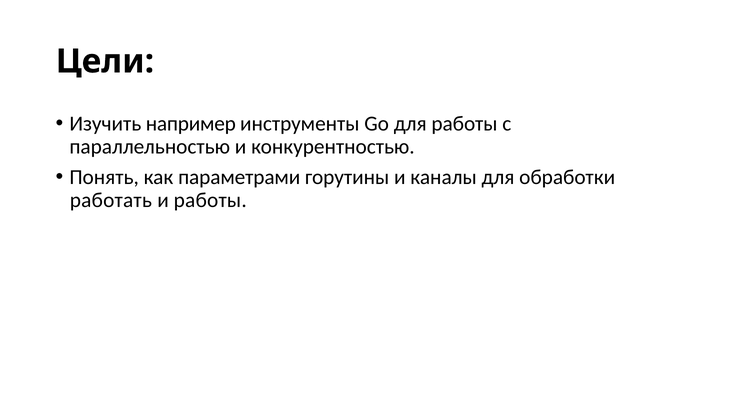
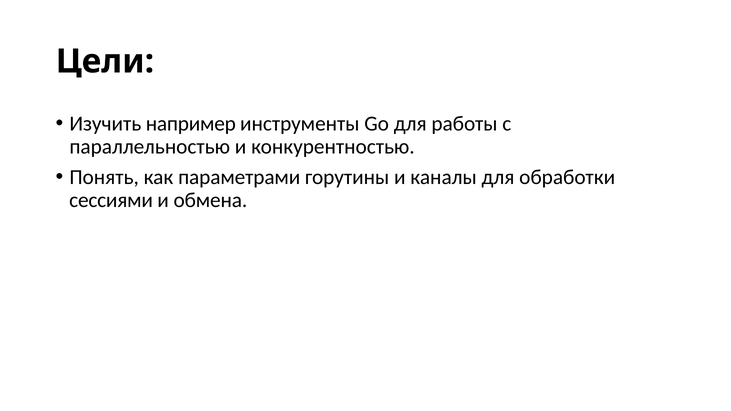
работать: работать -> сессиями
и работы: работы -> обмена
